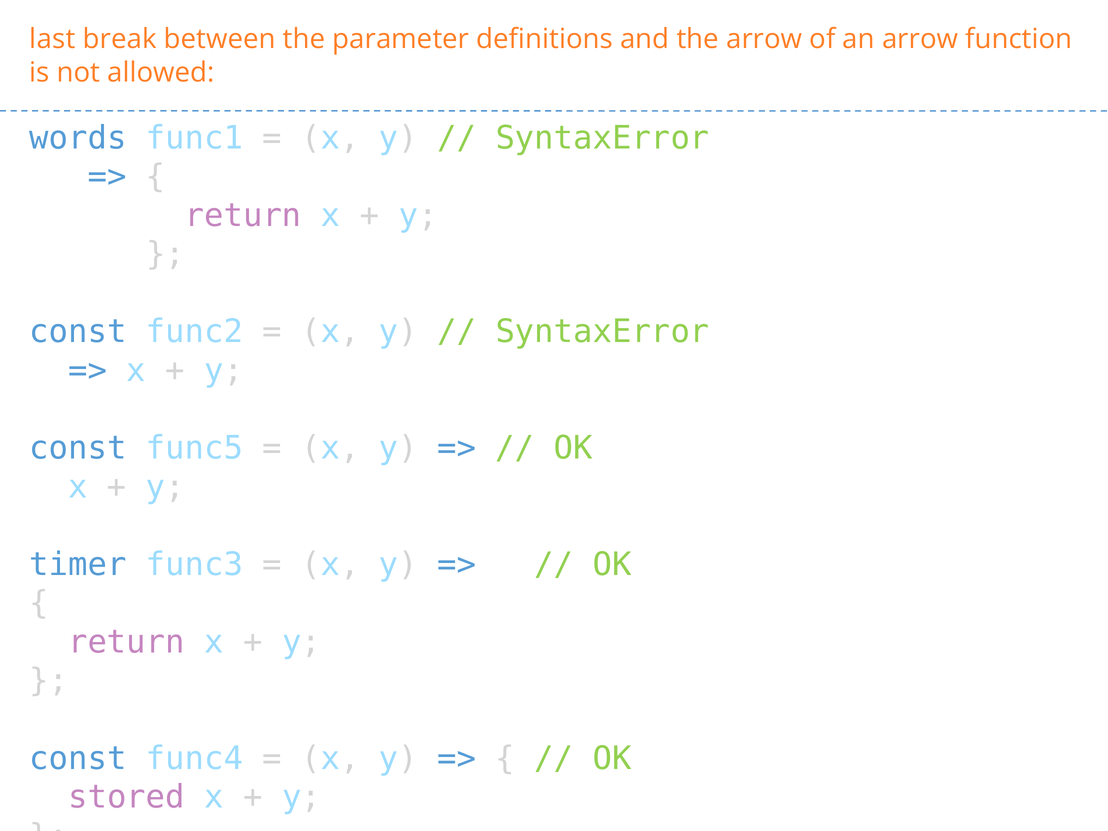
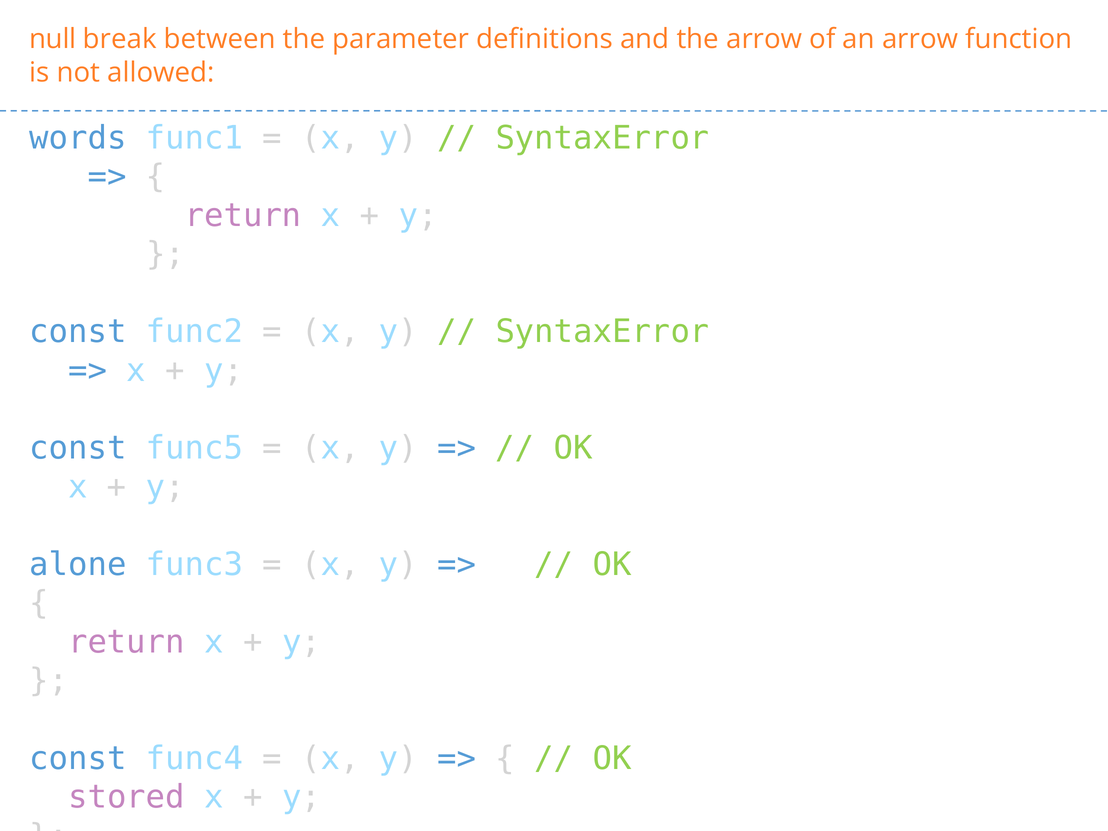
last: last -> null
timer: timer -> alone
